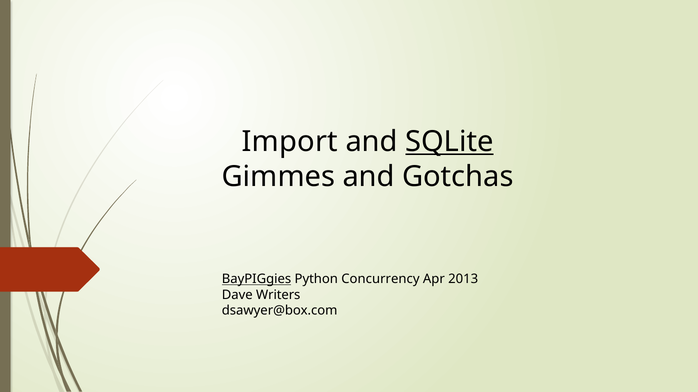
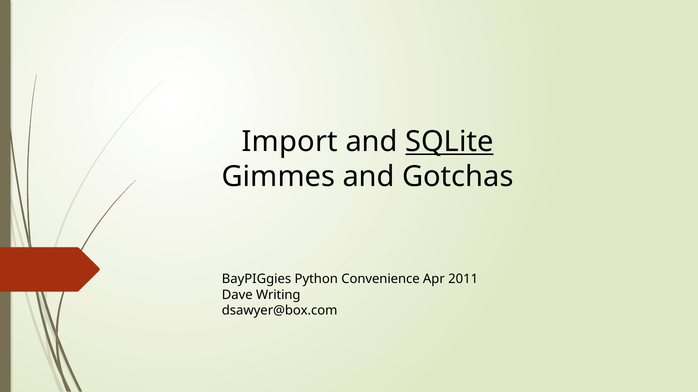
BayPIGgies underline: present -> none
Concurrency: Concurrency -> Convenience
2013: 2013 -> 2011
Writers: Writers -> Writing
